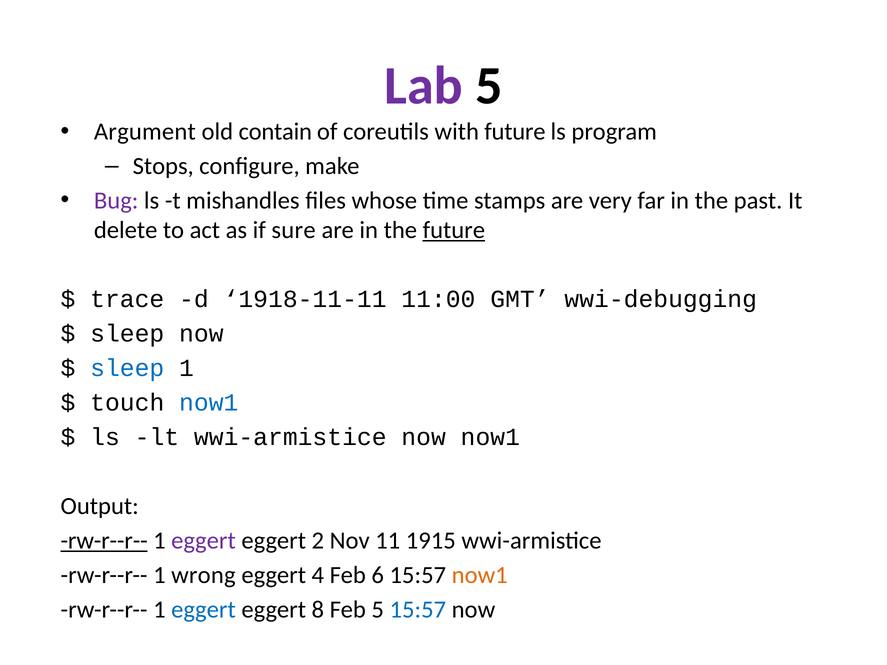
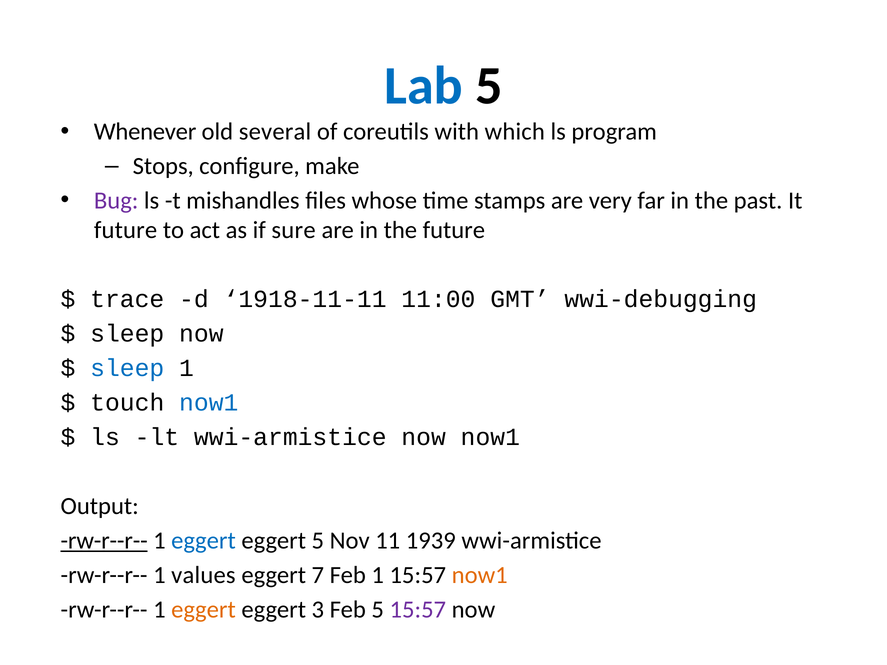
Lab colour: purple -> blue
Argument: Argument -> Whenever
contain: contain -> several
with future: future -> which
delete at (126, 230): delete -> future
future at (454, 230) underline: present -> none
eggert at (203, 541) colour: purple -> blue
eggert 2: 2 -> 5
1915: 1915 -> 1939
wrong: wrong -> values
4: 4 -> 7
Feb 6: 6 -> 1
eggert at (203, 610) colour: blue -> orange
8: 8 -> 3
15:57 at (418, 610) colour: blue -> purple
